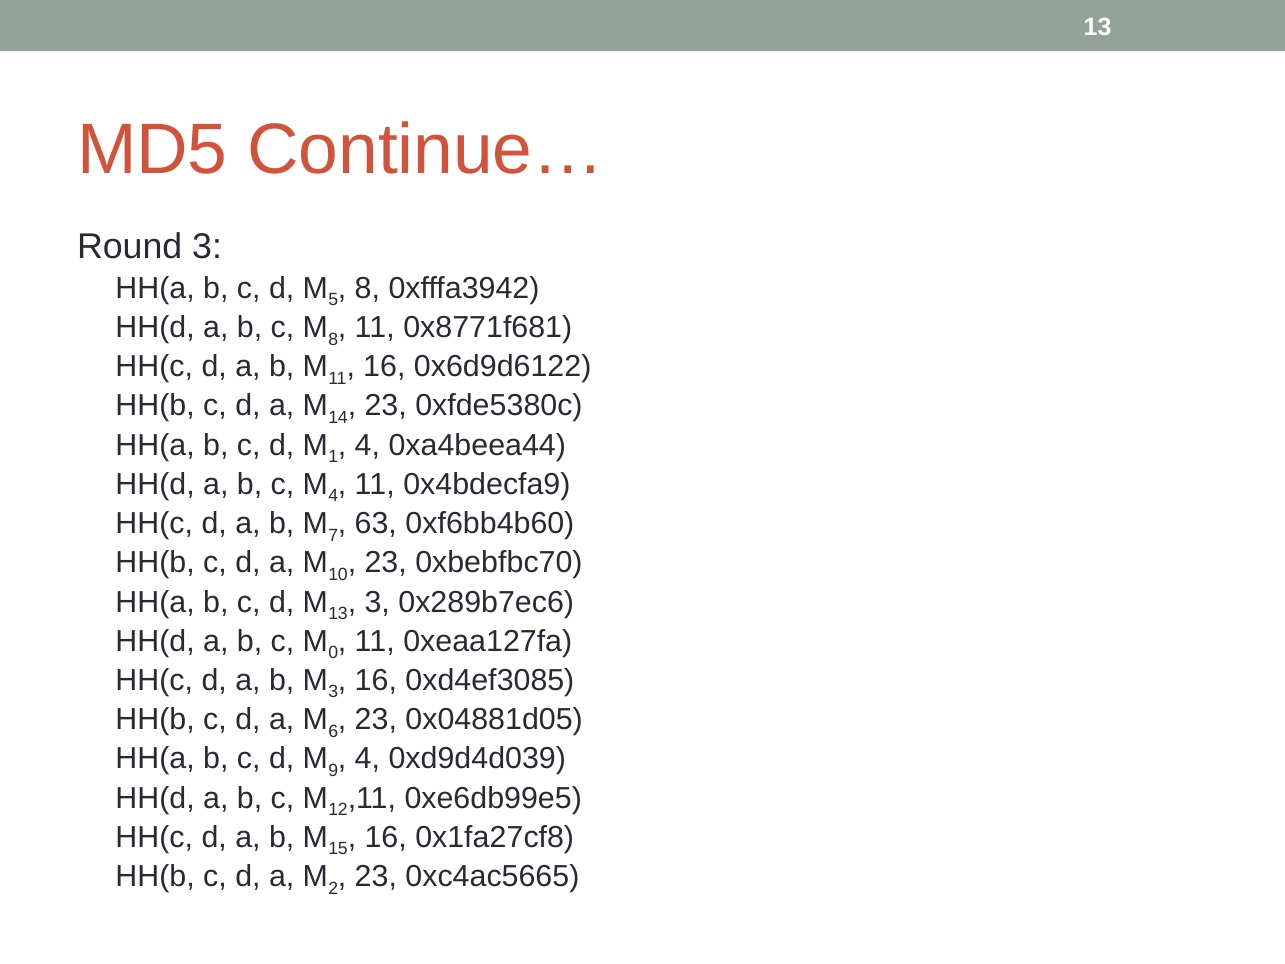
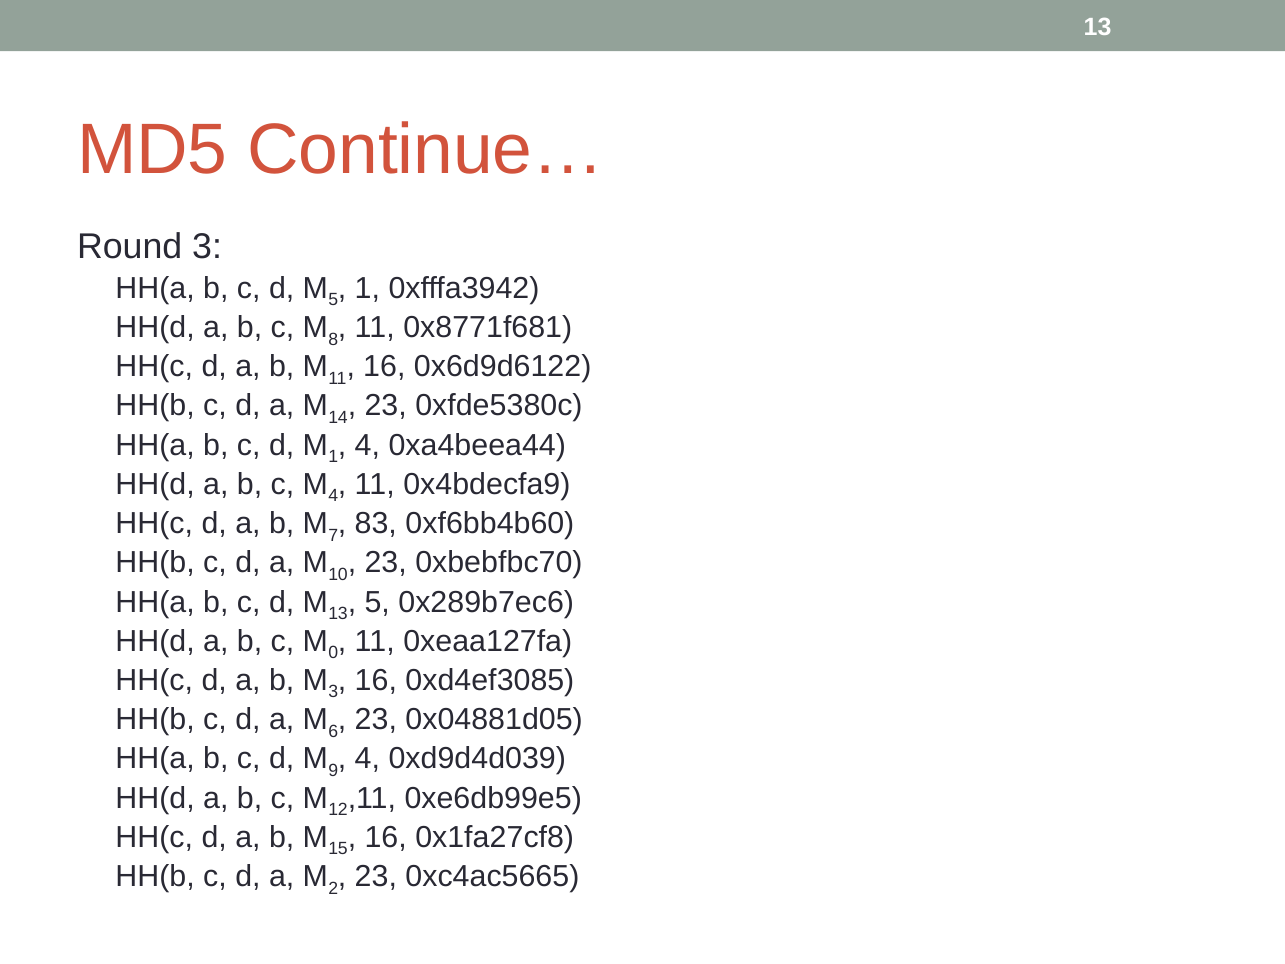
8 at (367, 288): 8 -> 1
63: 63 -> 83
3 at (377, 602): 3 -> 5
